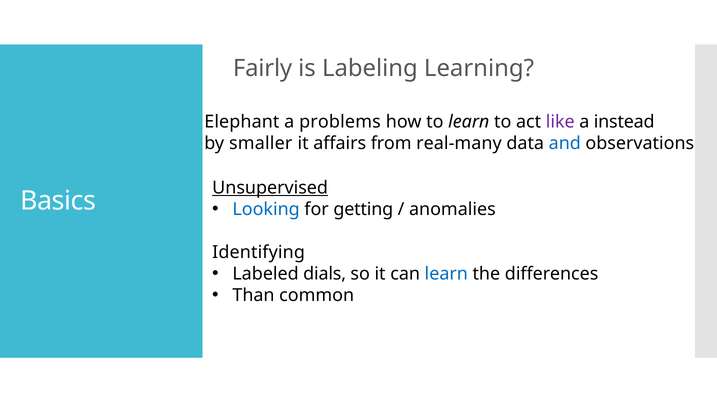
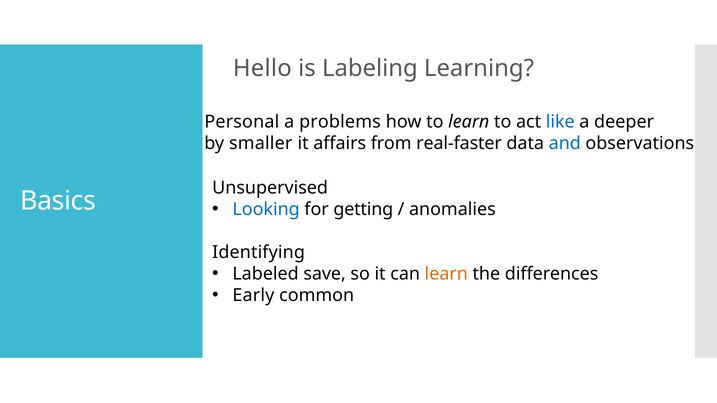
Fairly: Fairly -> Hello
Elephant: Elephant -> Personal
like colour: purple -> blue
instead: instead -> deeper
real-many: real-many -> real-faster
Unsupervised underline: present -> none
dials: dials -> save
learn at (446, 274) colour: blue -> orange
Than: Than -> Early
